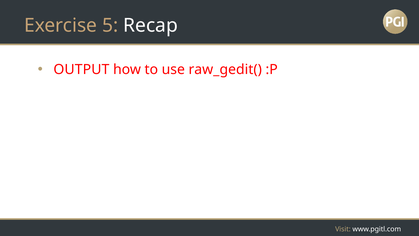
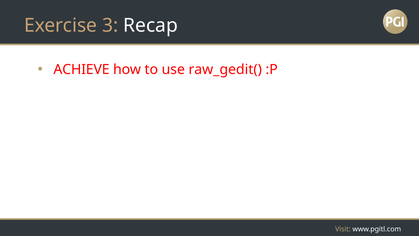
5: 5 -> 3
OUTPUT: OUTPUT -> ACHIEVE
